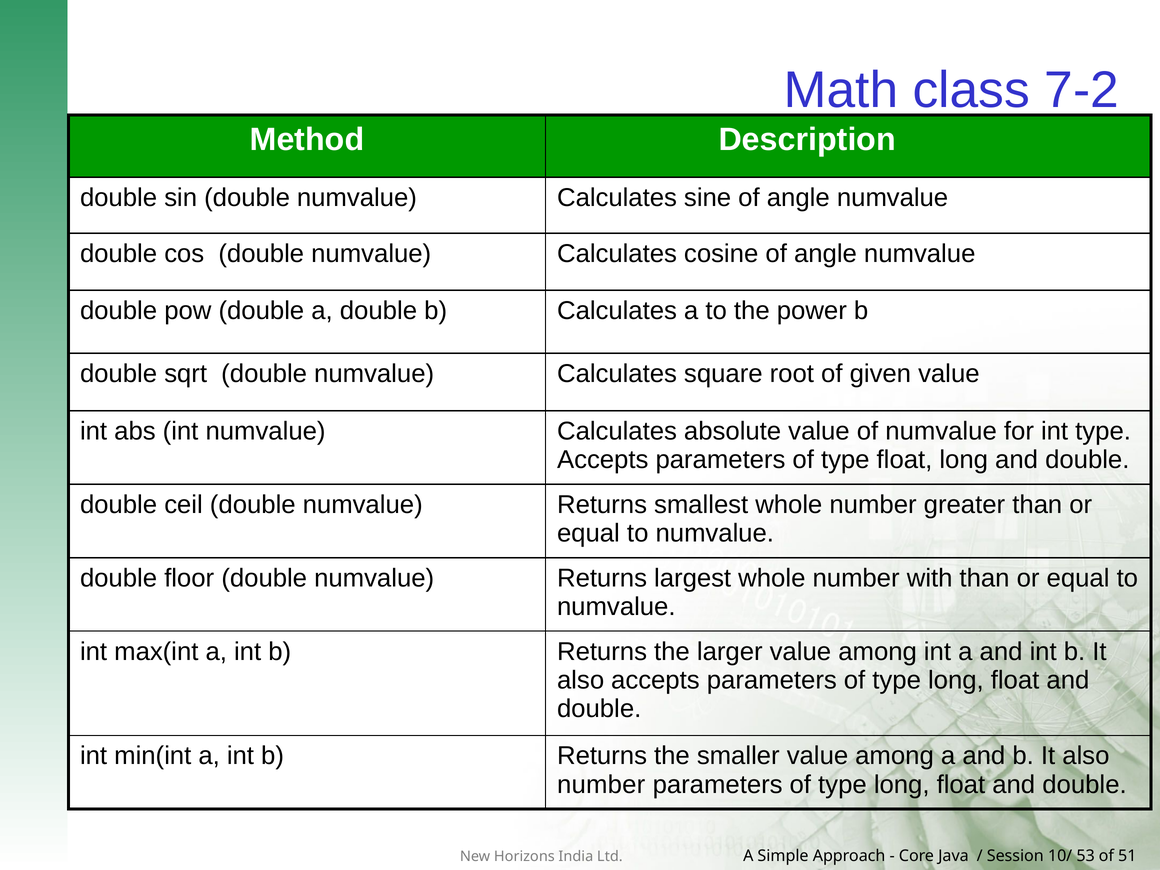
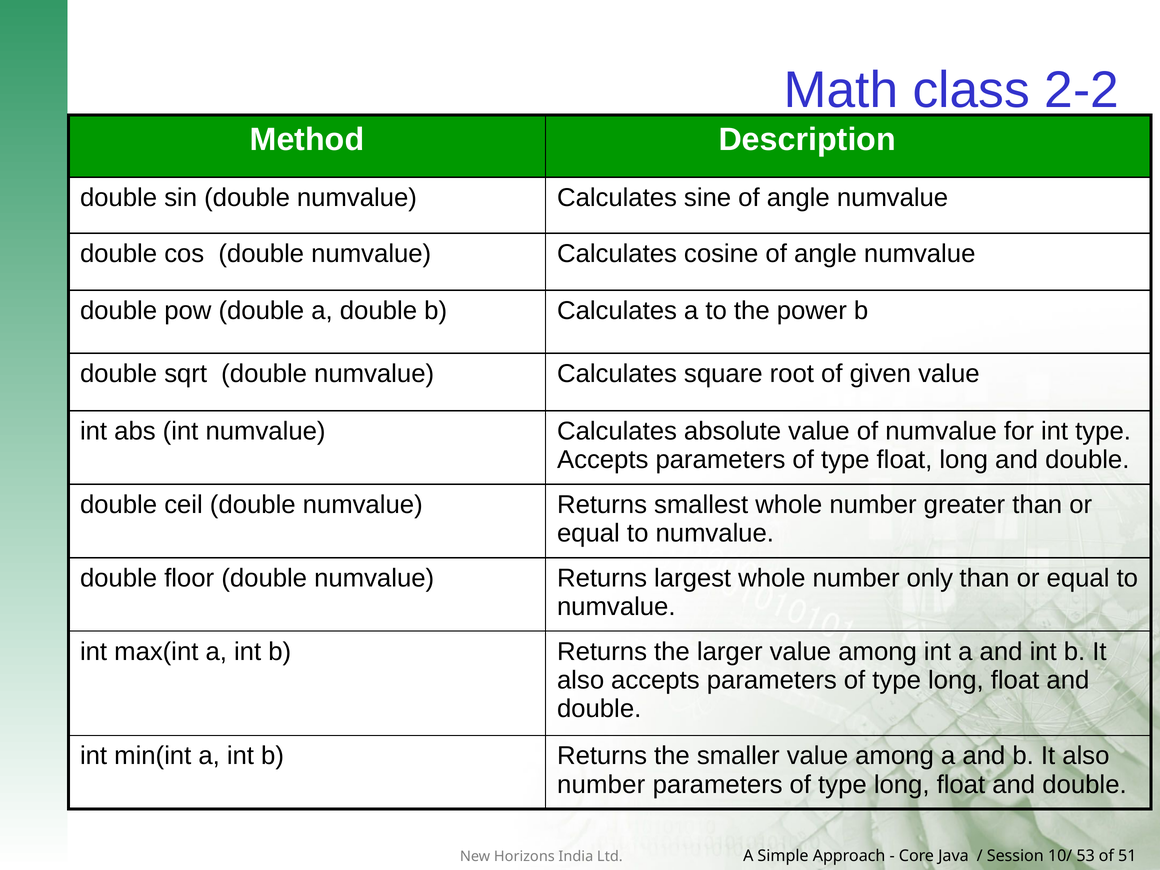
7-2: 7-2 -> 2-2
with: with -> only
